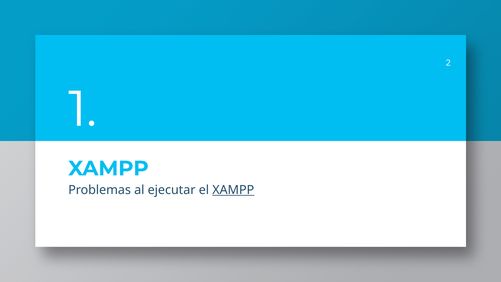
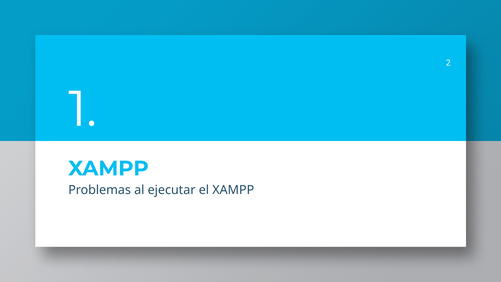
XAMPP at (233, 190) underline: present -> none
